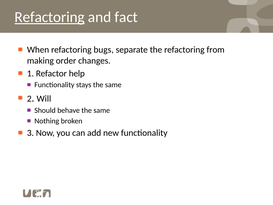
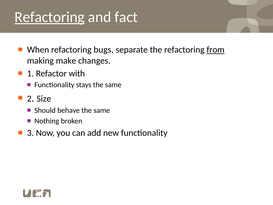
from underline: none -> present
order: order -> make
help: help -> with
Will: Will -> Size
